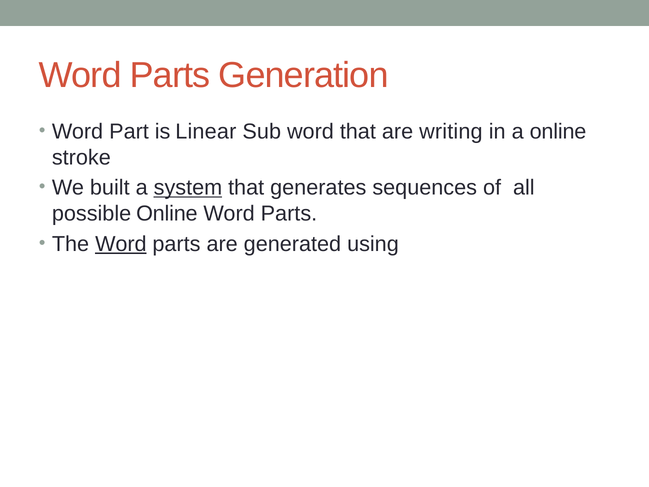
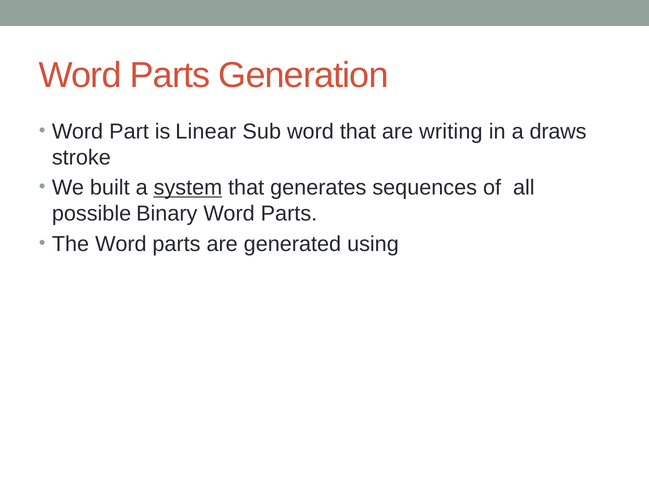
a online: online -> draws
possible Online: Online -> Binary
Word at (121, 244) underline: present -> none
